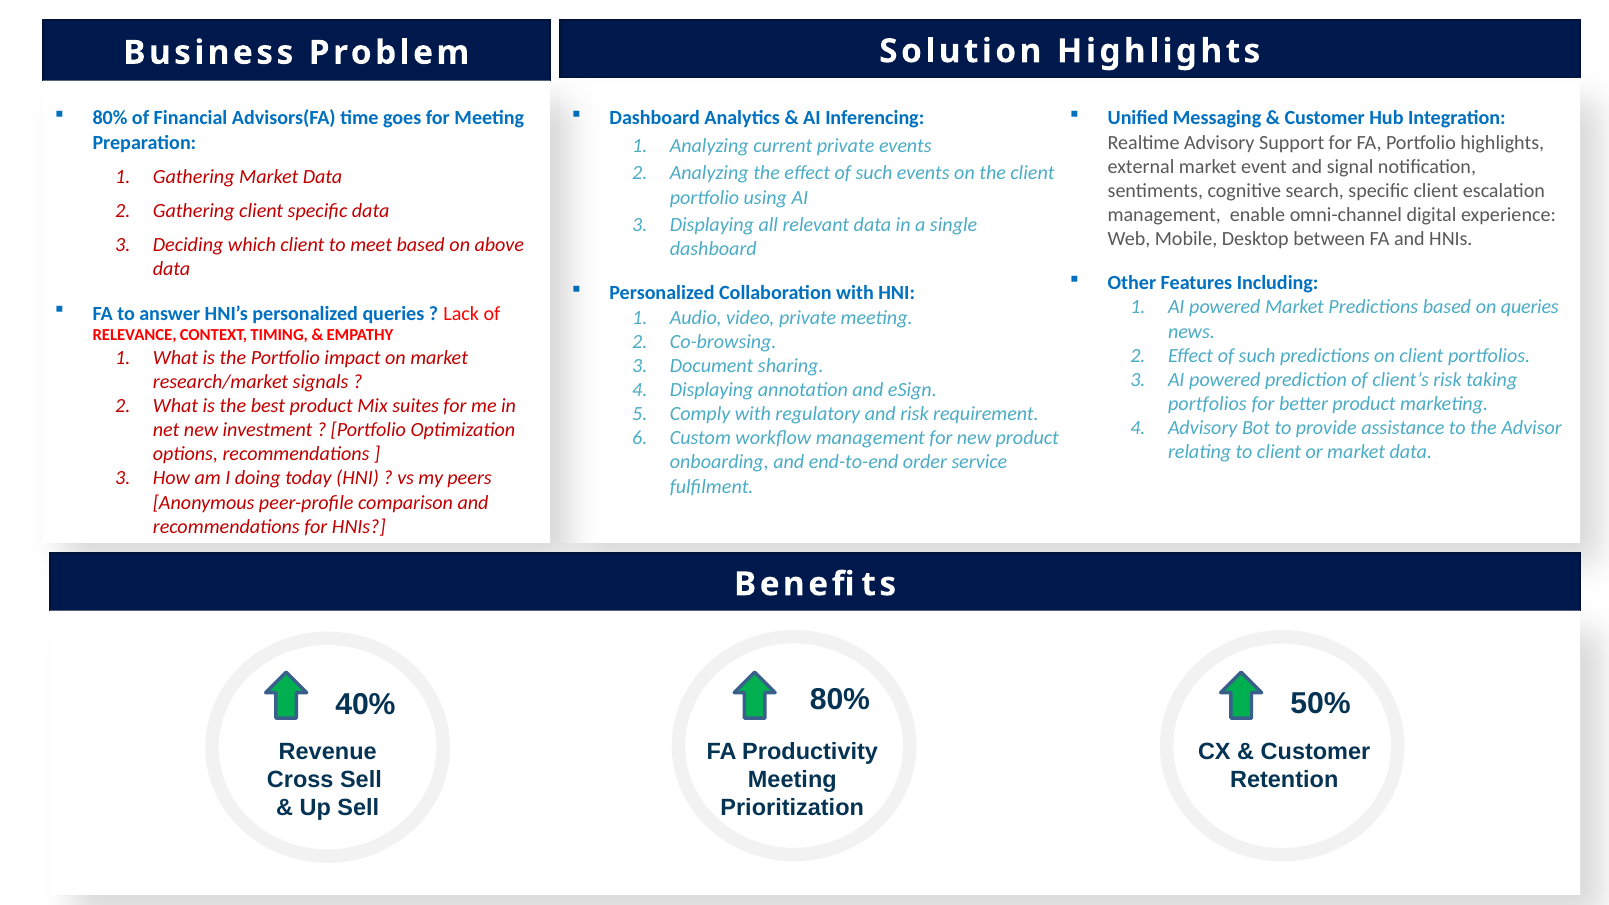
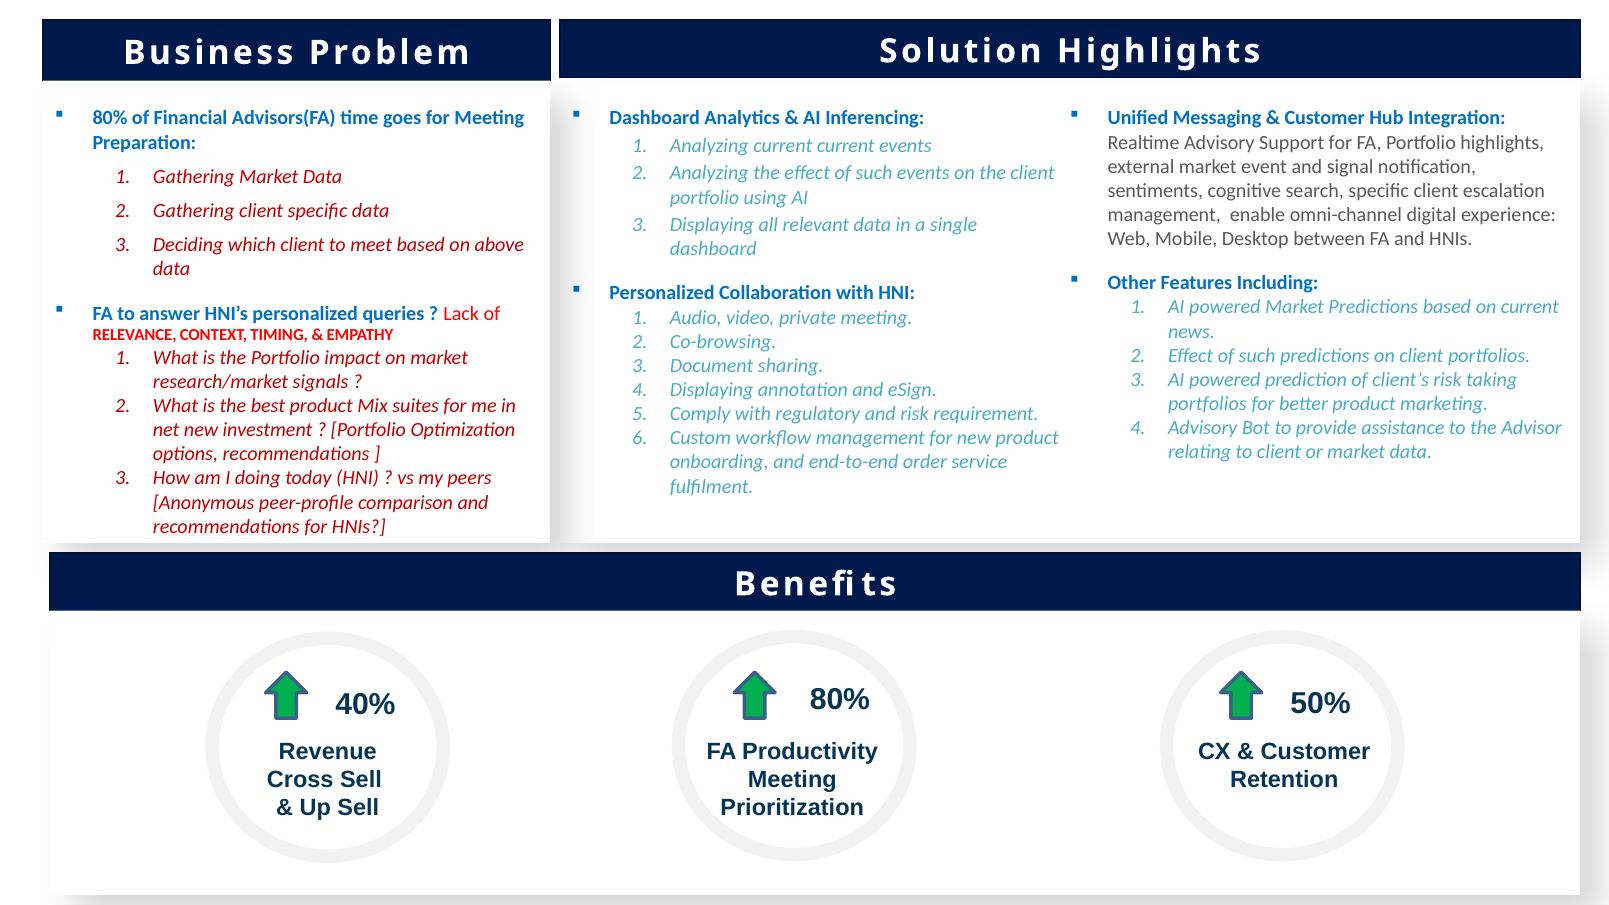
current private: private -> current
on queries: queries -> current
